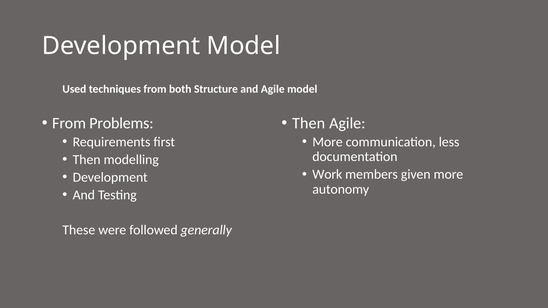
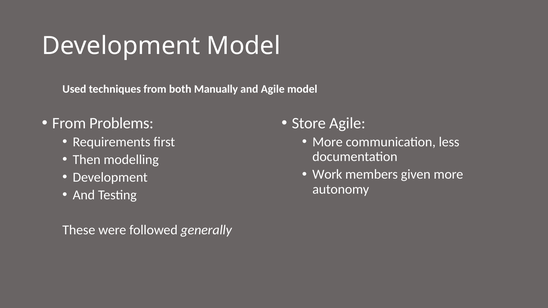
Structure: Structure -> Manually
Then at (309, 123): Then -> Store
